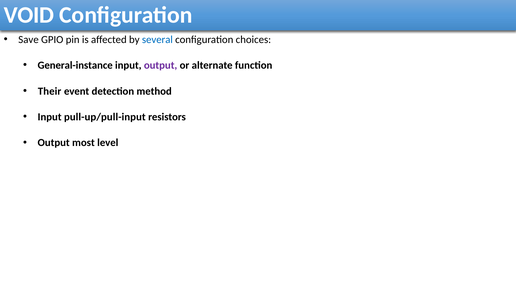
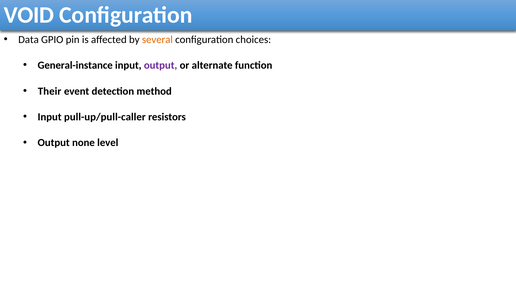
Save: Save -> Data
several colour: blue -> orange
pull-up/pull-input: pull-up/pull-input -> pull-up/pull-caller
most: most -> none
